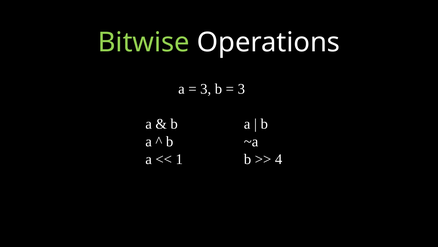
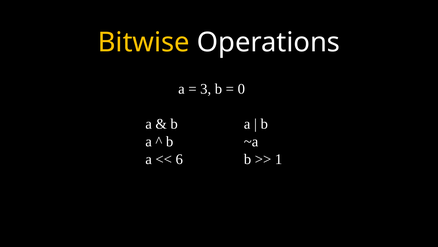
Bitwise colour: light green -> yellow
3 at (241, 89): 3 -> 0
1: 1 -> 6
4: 4 -> 1
